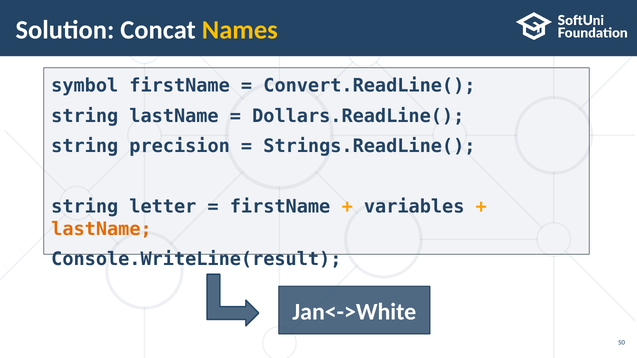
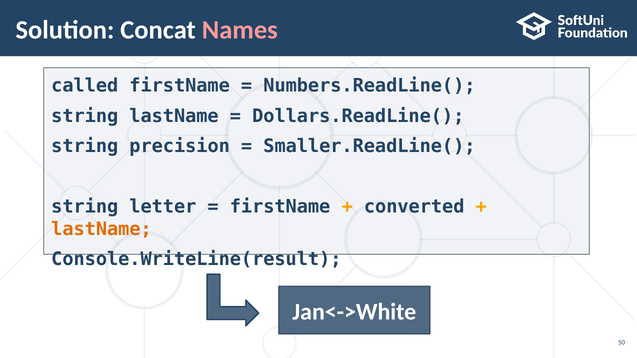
Names colour: yellow -> pink
symbol: symbol -> called
Convert.ReadLine(: Convert.ReadLine( -> Numbers.ReadLine(
Strings.ReadLine(: Strings.ReadLine( -> Smaller.ReadLine(
variables: variables -> converted
